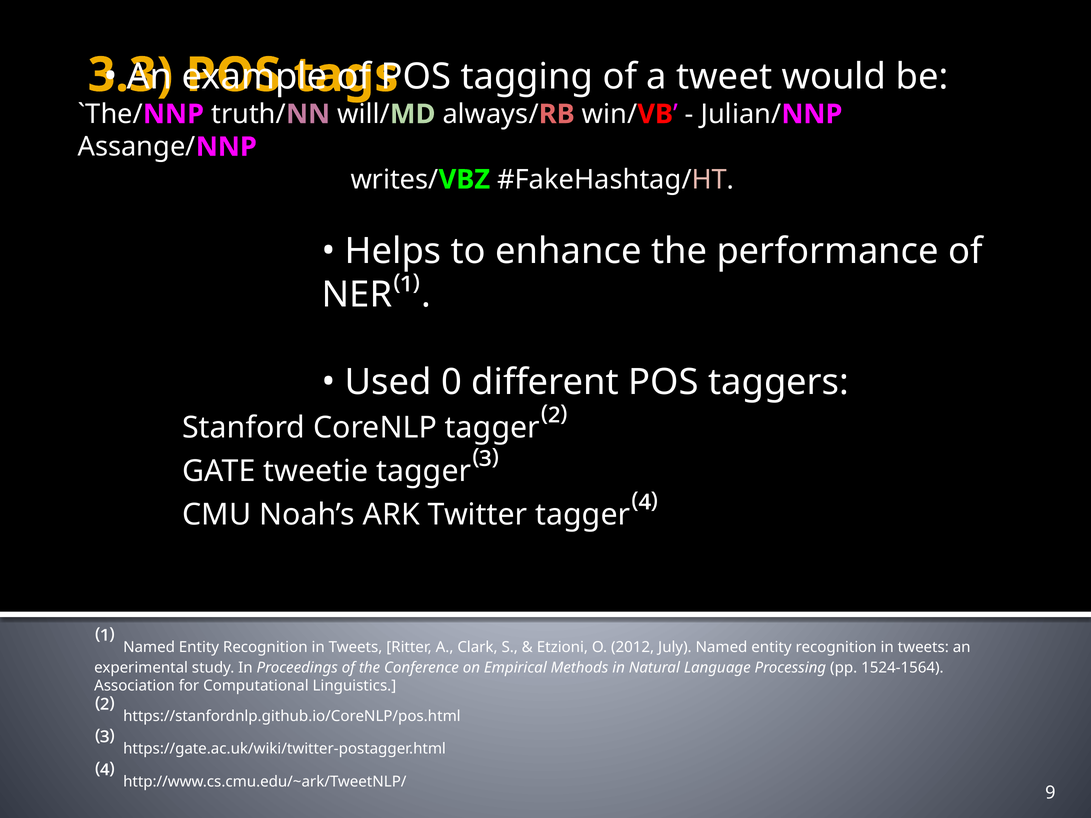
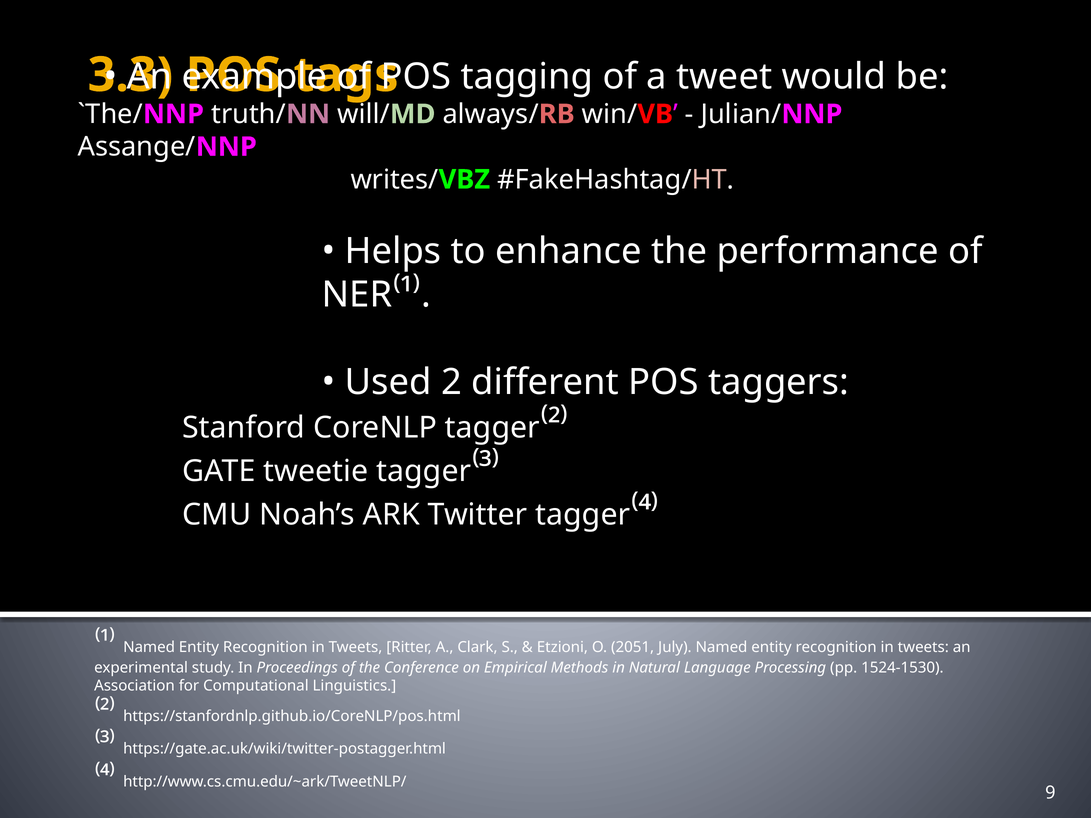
0: 0 -> 2
2012: 2012 -> 2051
1524-1564: 1524-1564 -> 1524-1530
